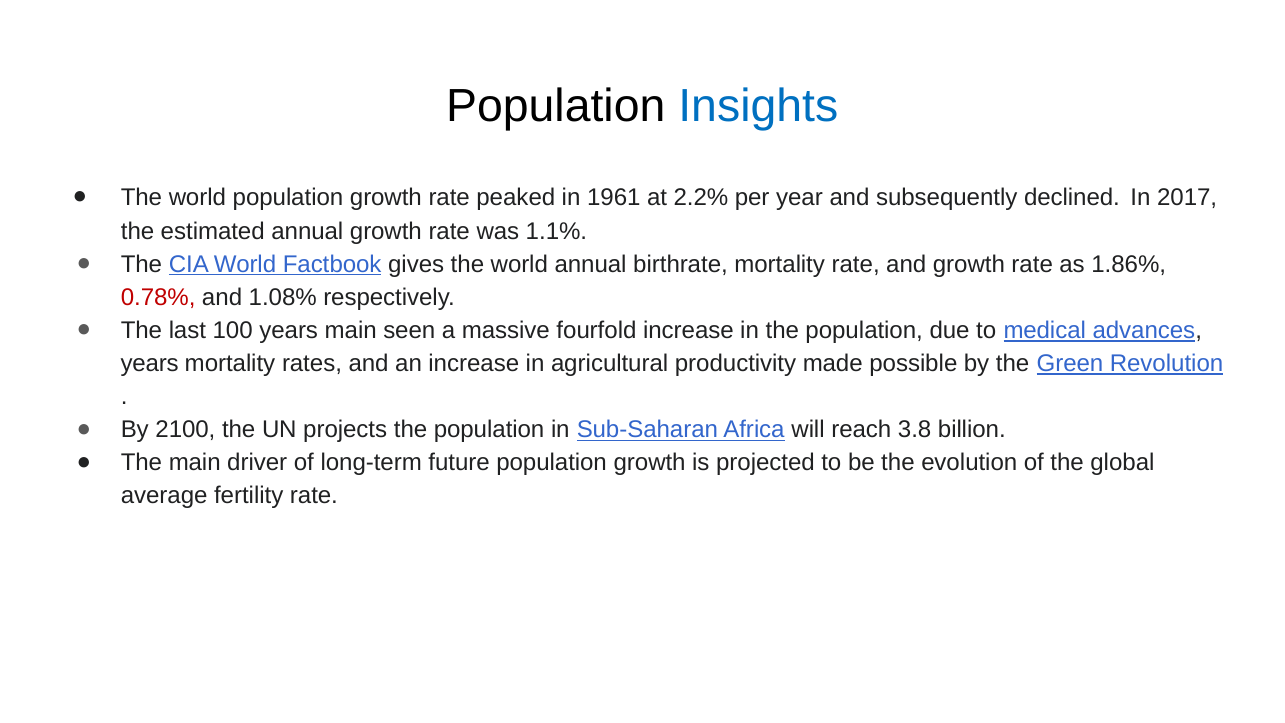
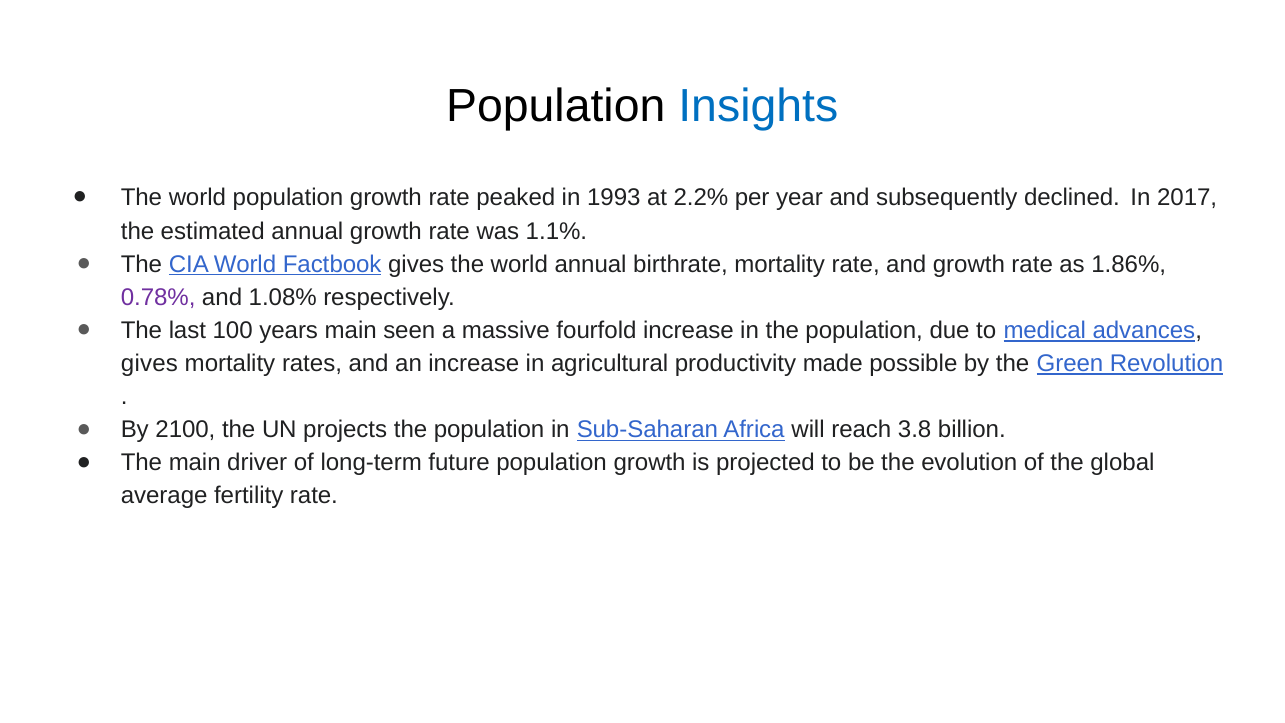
1961: 1961 -> 1993
0.78% colour: red -> purple
years at (150, 363): years -> gives
